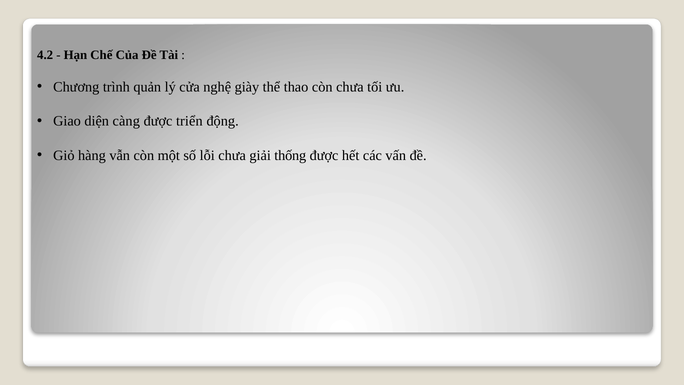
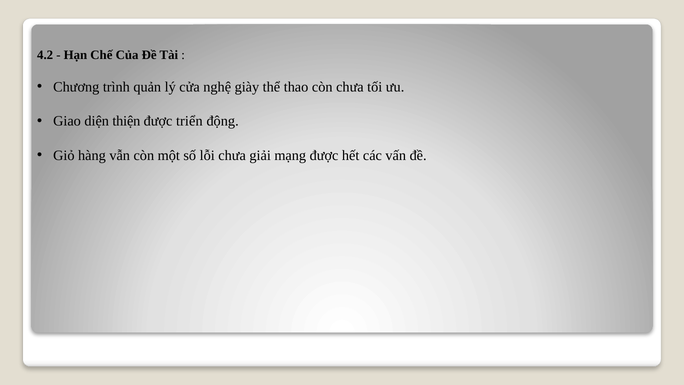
càng: càng -> thiện
thống: thống -> mạng
